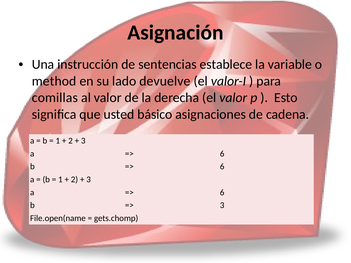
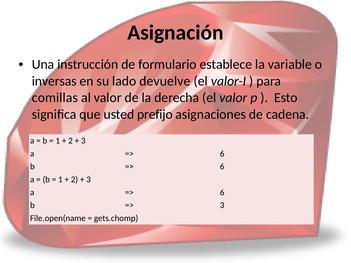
sentencias: sentencias -> formulario
method: method -> inversas
básico: básico -> prefijo
